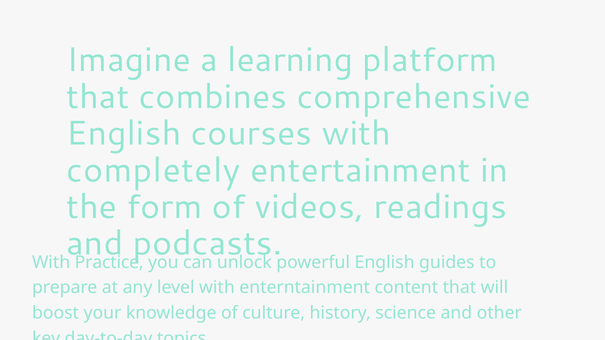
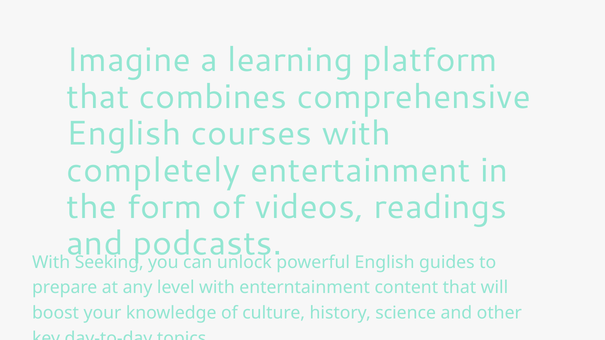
Practice: Practice -> Seeking
